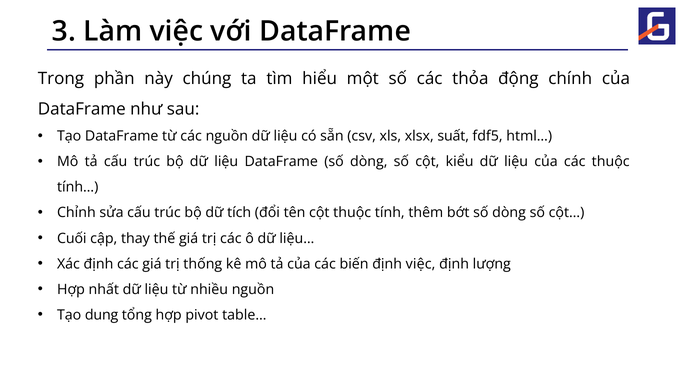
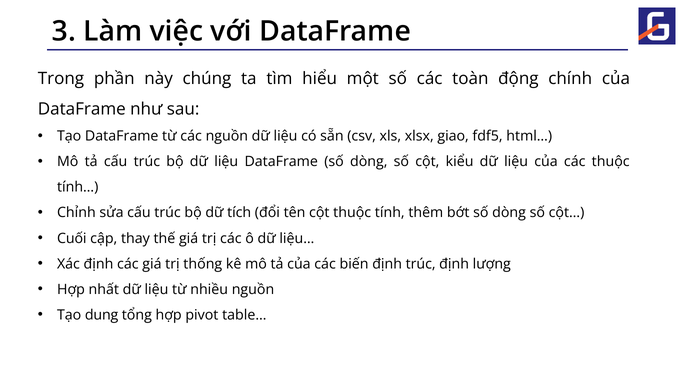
thỏa: thỏa -> toàn
suất: suất -> giao
định việc: việc -> trúc
